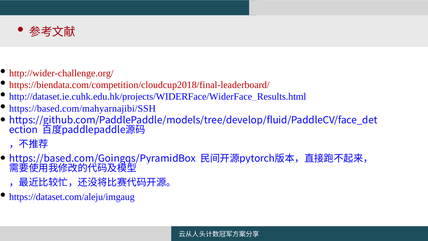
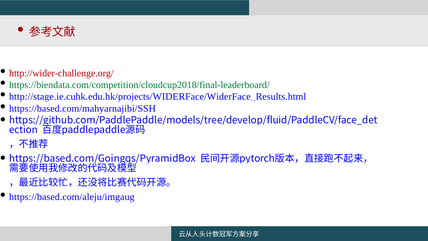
https://biendata.com/competition/cloudcup2018/final-leaderboard/ colour: red -> green
http://dataset.ie.cuhk.edu.hk/projects/WIDERFace/WiderFace_Results.html: http://dataset.ie.cuhk.edu.hk/projects/WIDERFace/WiderFace_Results.html -> http://stage.ie.cuhk.edu.hk/projects/WIDERFace/WiderFace_Results.html
https://dataset.com/aleju/imgaug: https://dataset.com/aleju/imgaug -> https://based.com/aleju/imgaug
